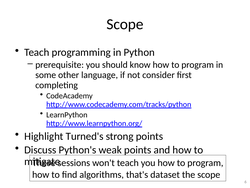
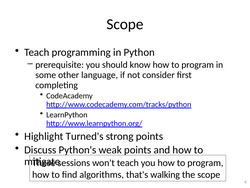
dataset: dataset -> walking
